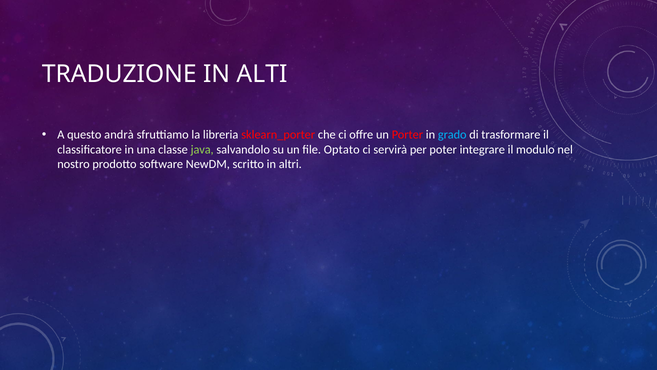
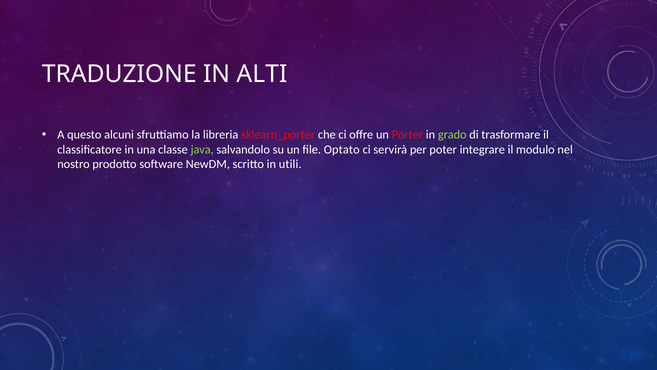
andrà: andrà -> alcuni
grado colour: light blue -> light green
altri: altri -> utili
